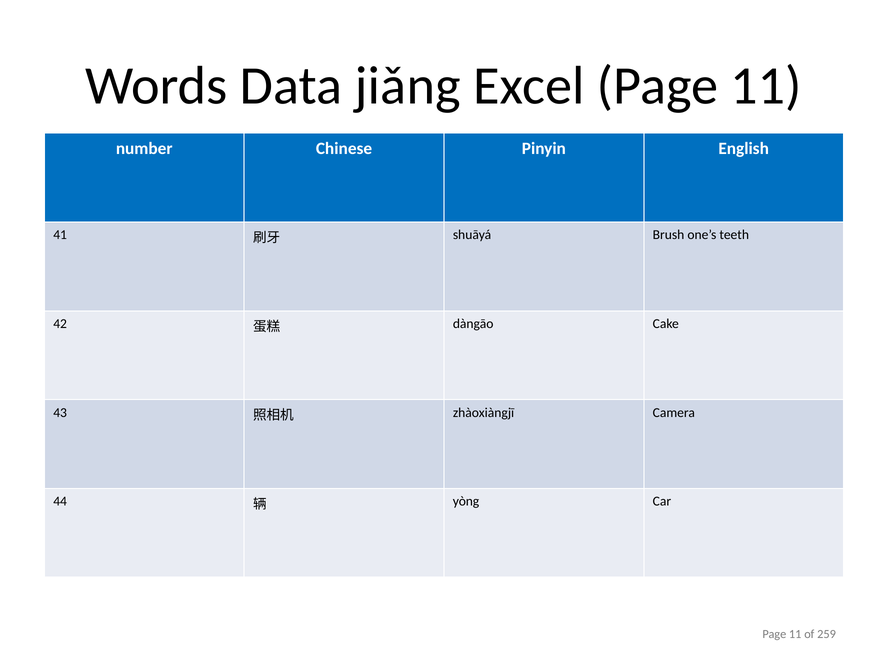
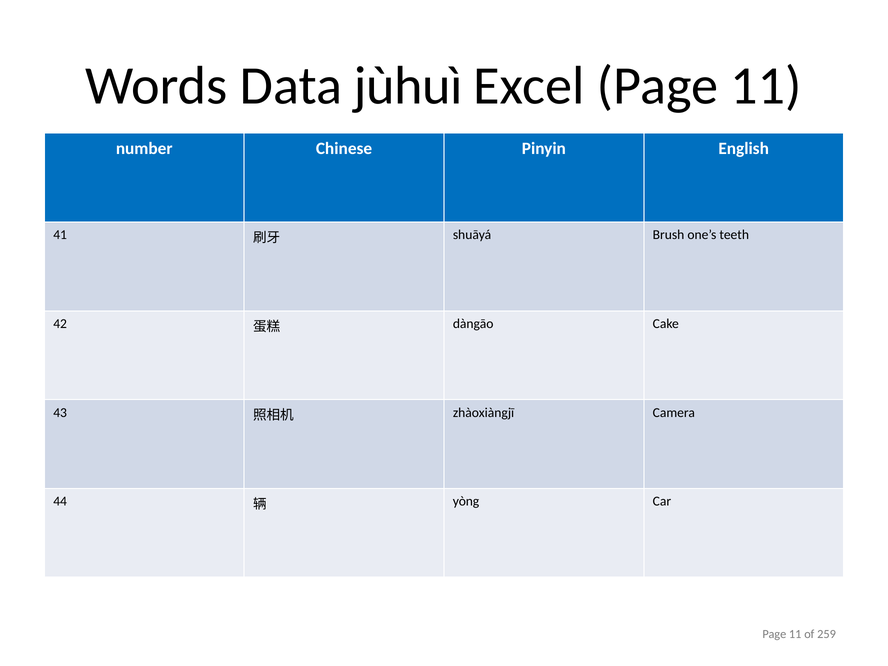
jiǎng: jiǎng -> jùhuì
